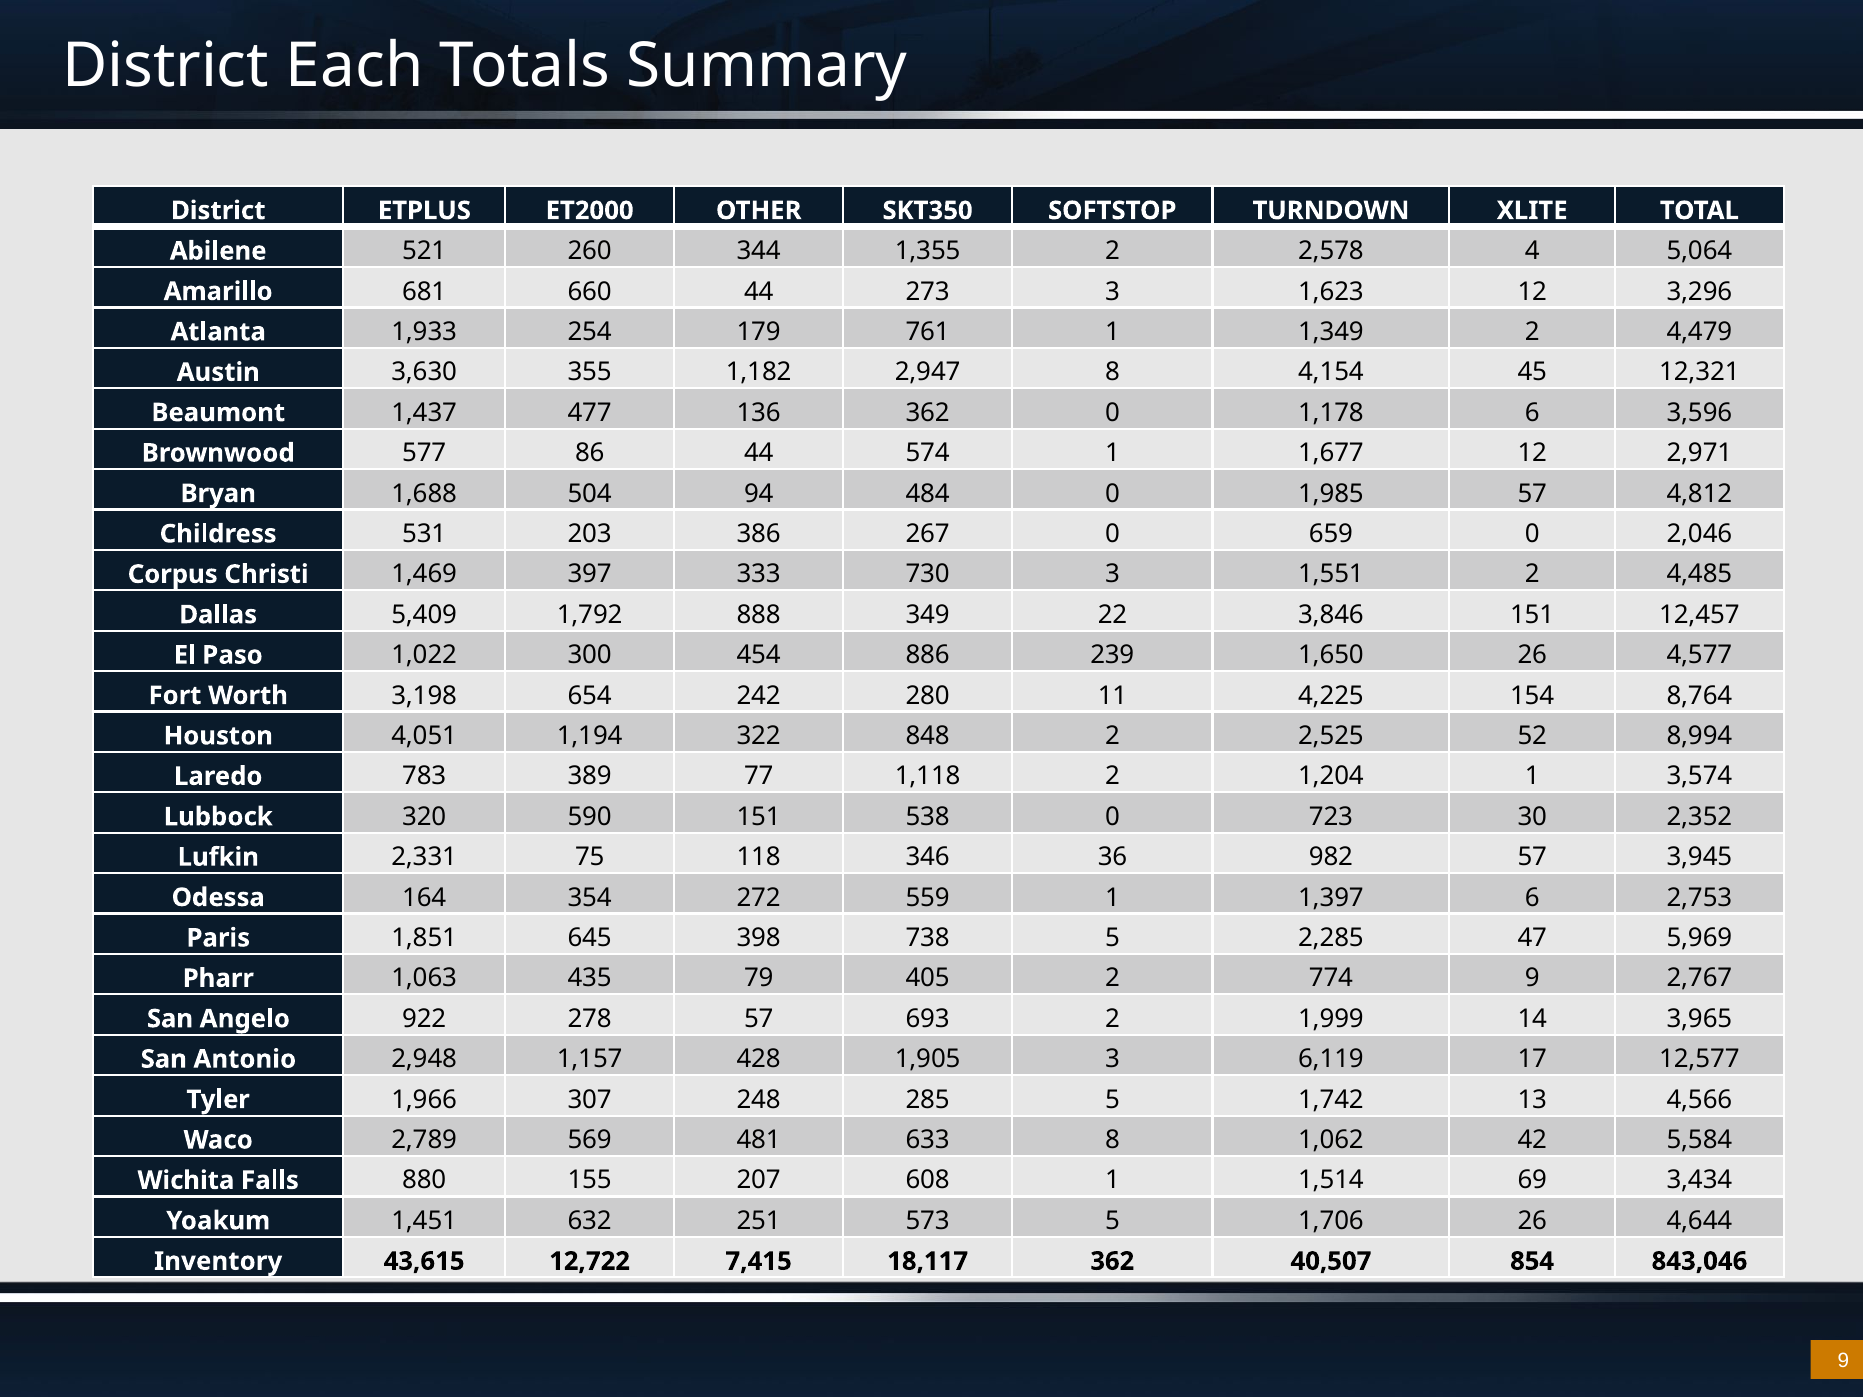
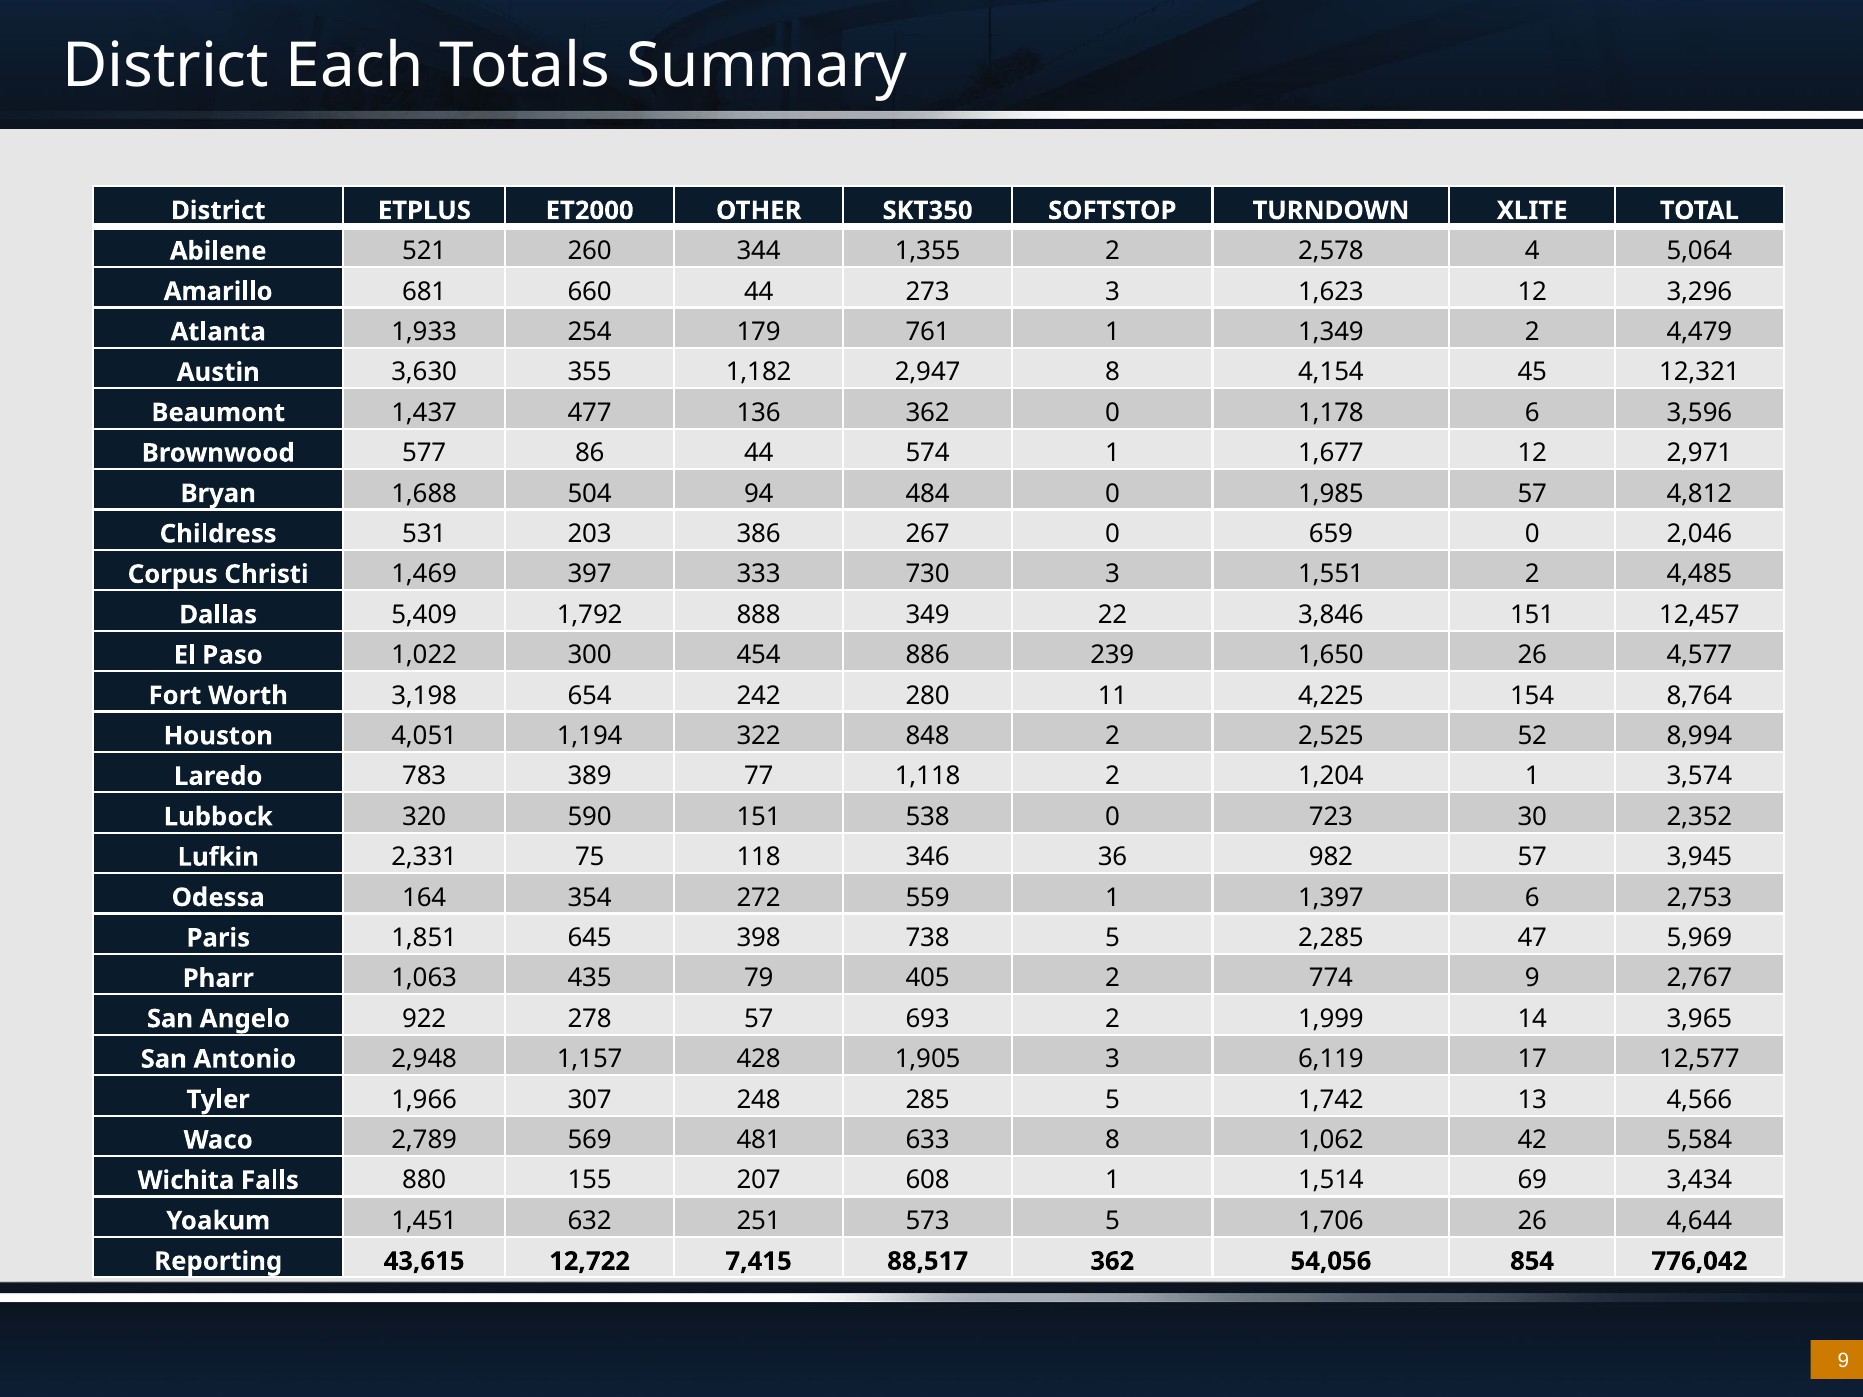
Inventory: Inventory -> Reporting
18,117: 18,117 -> 88,517
40,507: 40,507 -> 54,056
843,046: 843,046 -> 776,042
